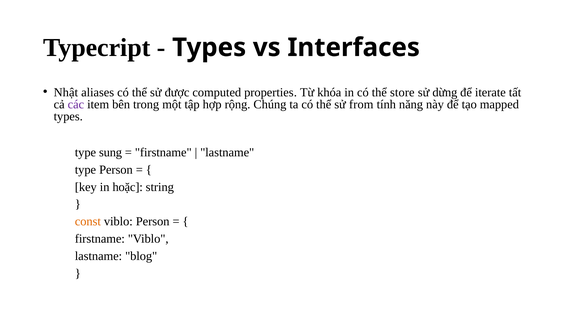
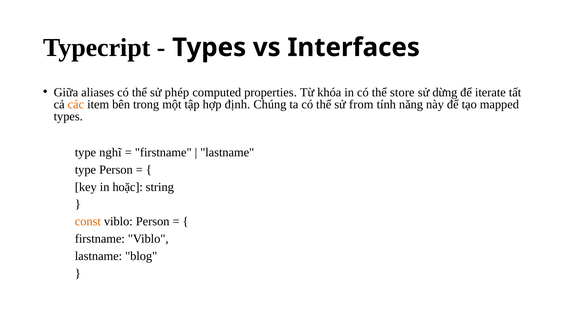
Nhật: Nhật -> Giữa
được: được -> phép
các colour: purple -> orange
rộng: rộng -> định
sung: sung -> nghĩ
